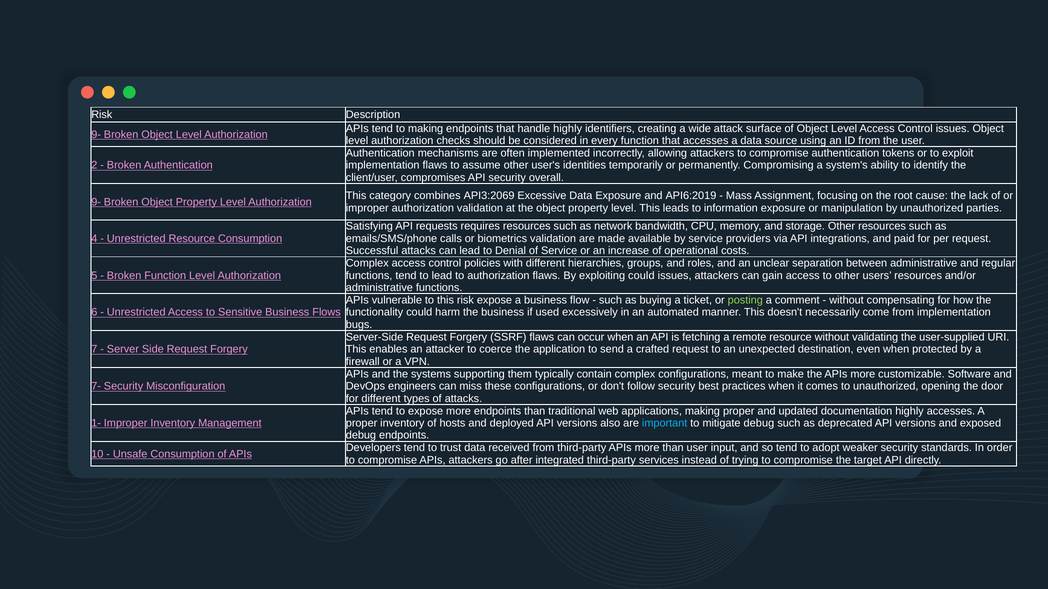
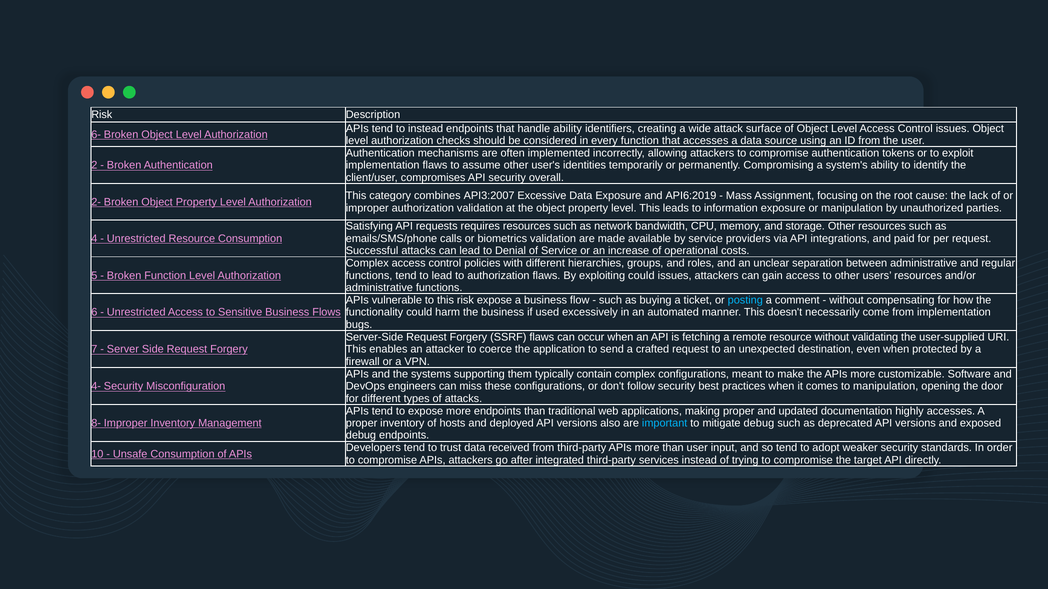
to making: making -> instead
handle highly: highly -> ability
9- at (96, 135): 9- -> 6-
API3:2069: API3:2069 -> API3:2007
9- at (96, 202): 9- -> 2-
posting colour: light green -> light blue
7-: 7- -> 4-
to unauthorized: unauthorized -> manipulation
1-: 1- -> 8-
